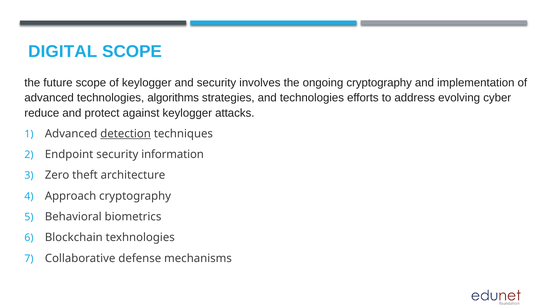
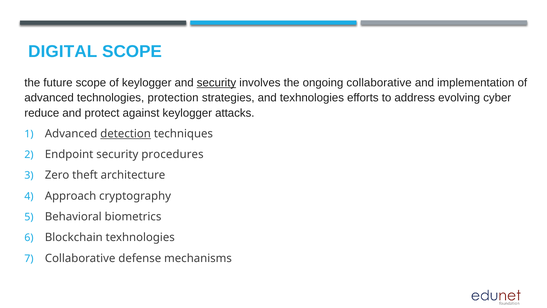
security at (216, 83) underline: none -> present
ongoing cryptography: cryptography -> collaborative
algorithms: algorithms -> protection
and technologies: technologies -> texhnologies
information: information -> procedures
